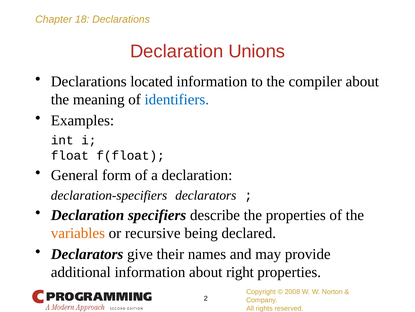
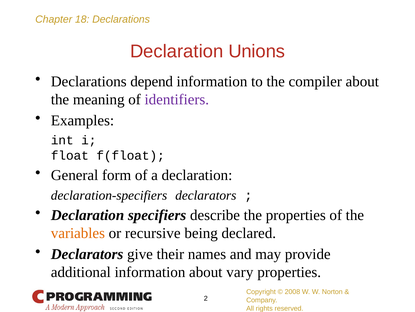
located: located -> depend
identifiers colour: blue -> purple
right: right -> vary
